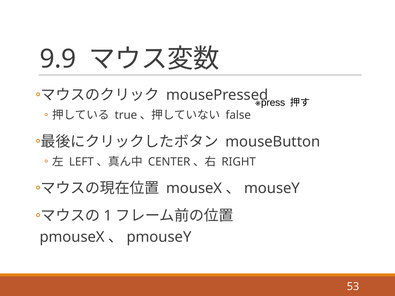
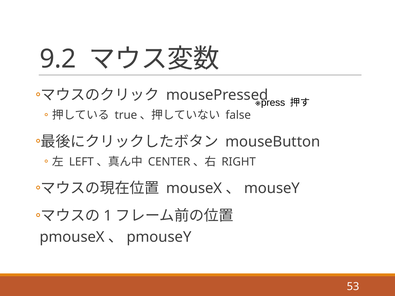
9.9: 9.9 -> 9.2
